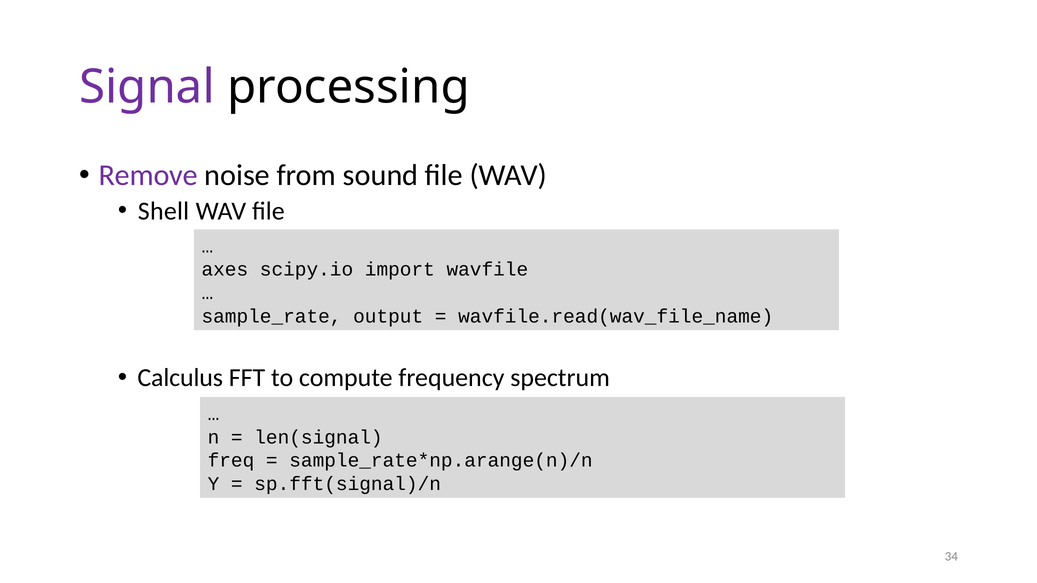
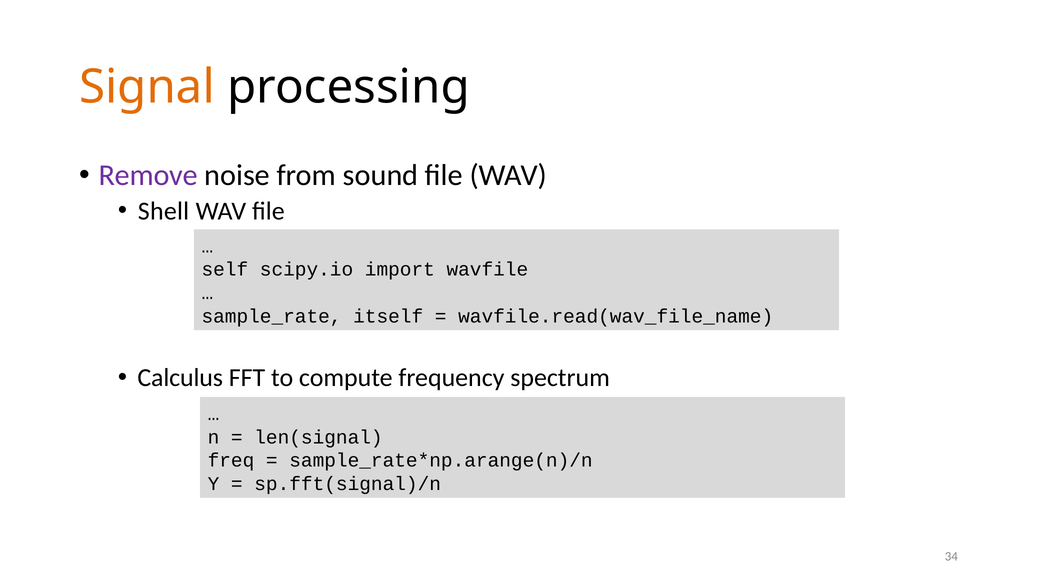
Signal colour: purple -> orange
axes: axes -> self
output: output -> itself
